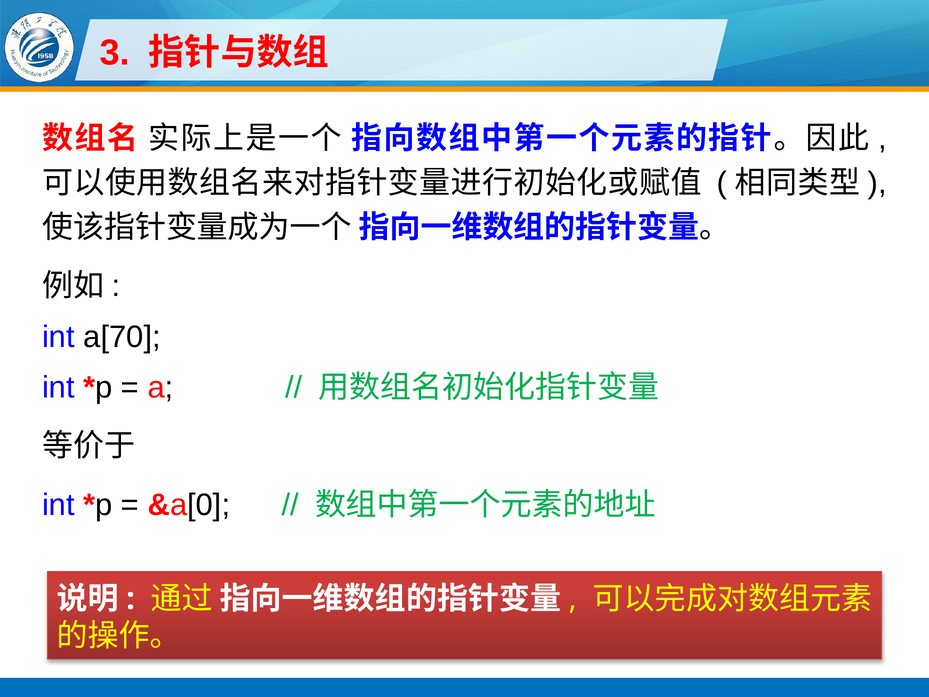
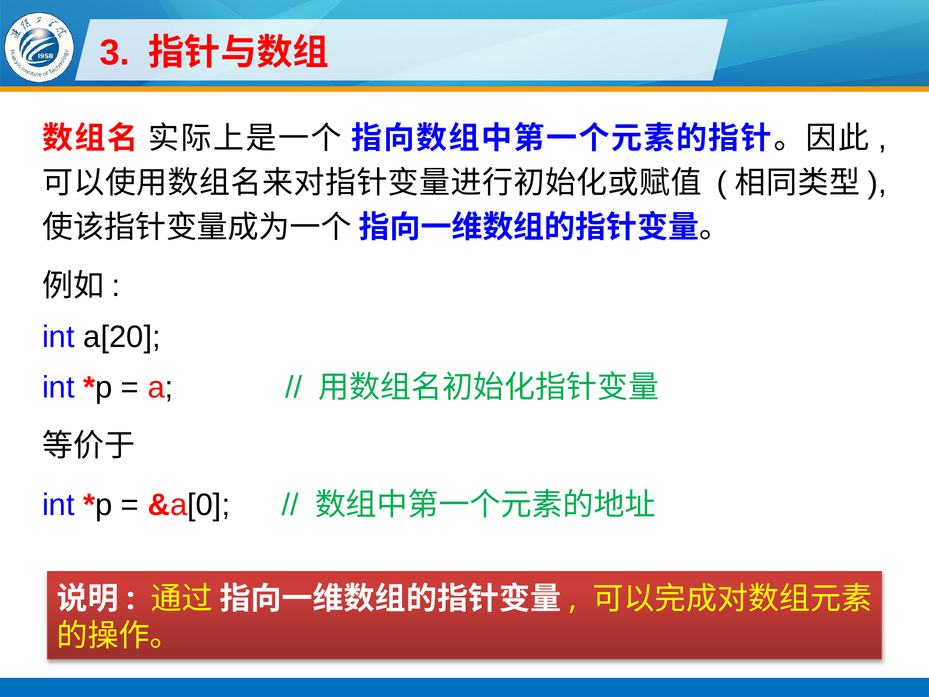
a[70: a[70 -> a[20
